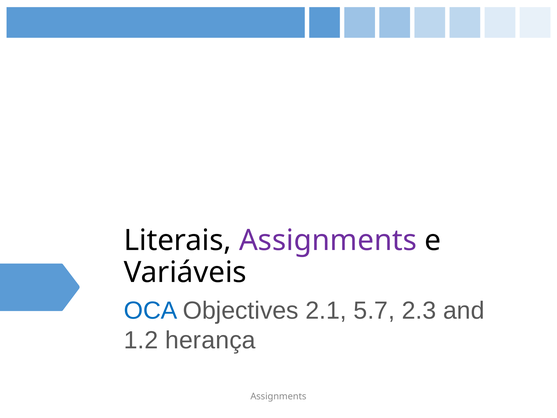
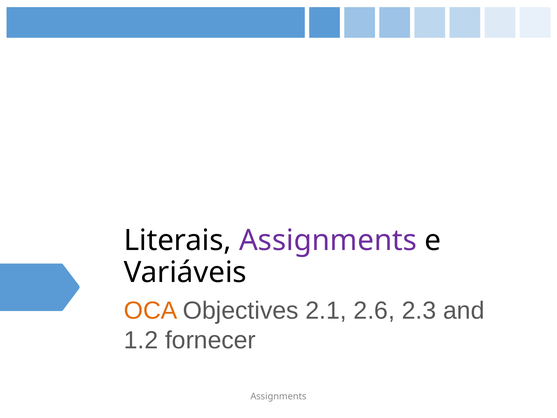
OCA colour: blue -> orange
5.7: 5.7 -> 2.6
herança: herança -> fornecer
